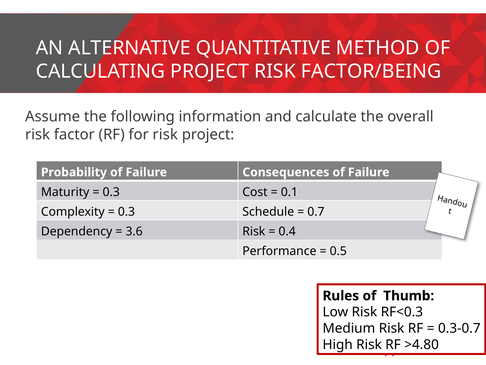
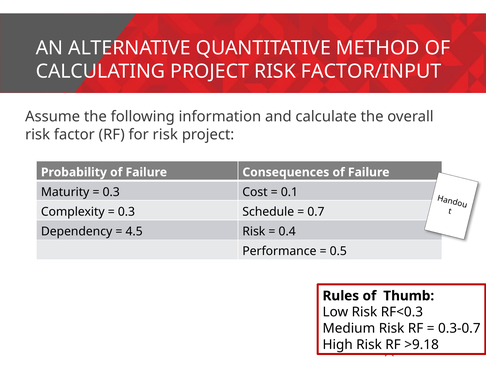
FACTOR/BEING: FACTOR/BEING -> FACTOR/INPUT
3.6: 3.6 -> 4.5
>4.80: >4.80 -> >9.18
